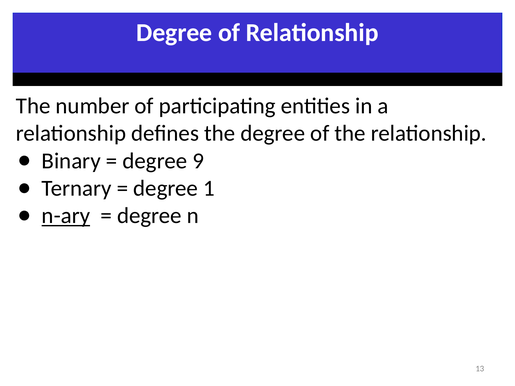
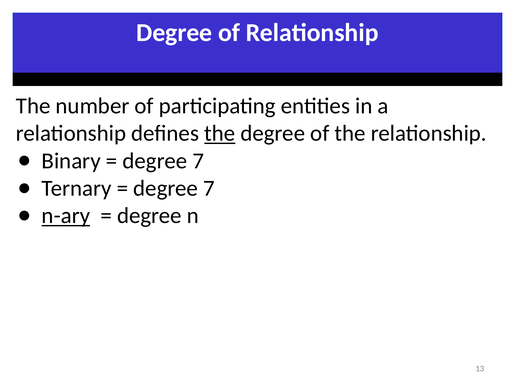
the at (220, 134) underline: none -> present
9 at (198, 161): 9 -> 7
1 at (209, 188): 1 -> 7
